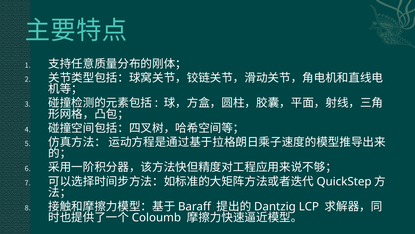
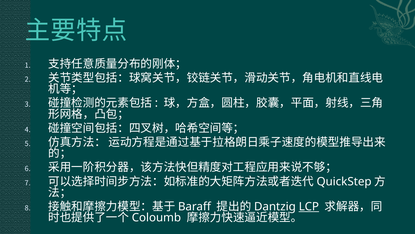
LCP underline: none -> present
